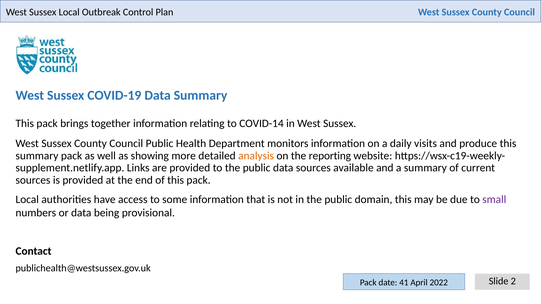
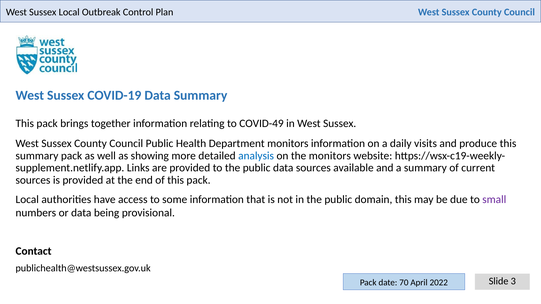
COVID-14: COVID-14 -> COVID-49
analysis colour: orange -> blue
the reporting: reporting -> monitors
2: 2 -> 3
41: 41 -> 70
